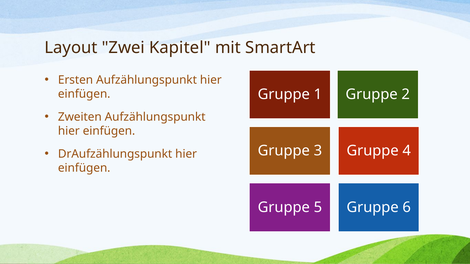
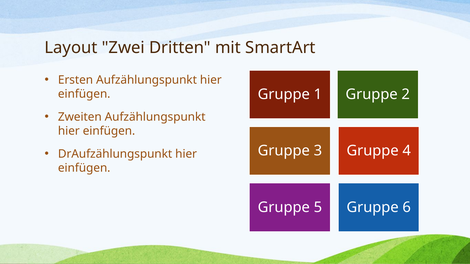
Kapitel: Kapitel -> Dritten
